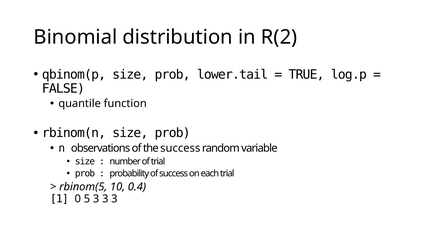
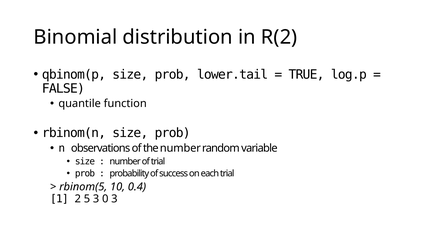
the success: success -> number
0: 0 -> 2
5 3 3: 3 -> 0
